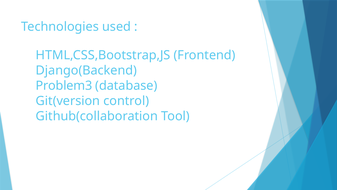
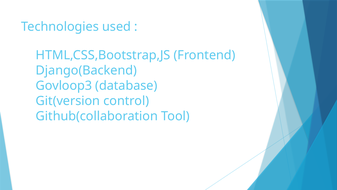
Problem3: Problem3 -> Govloop3
